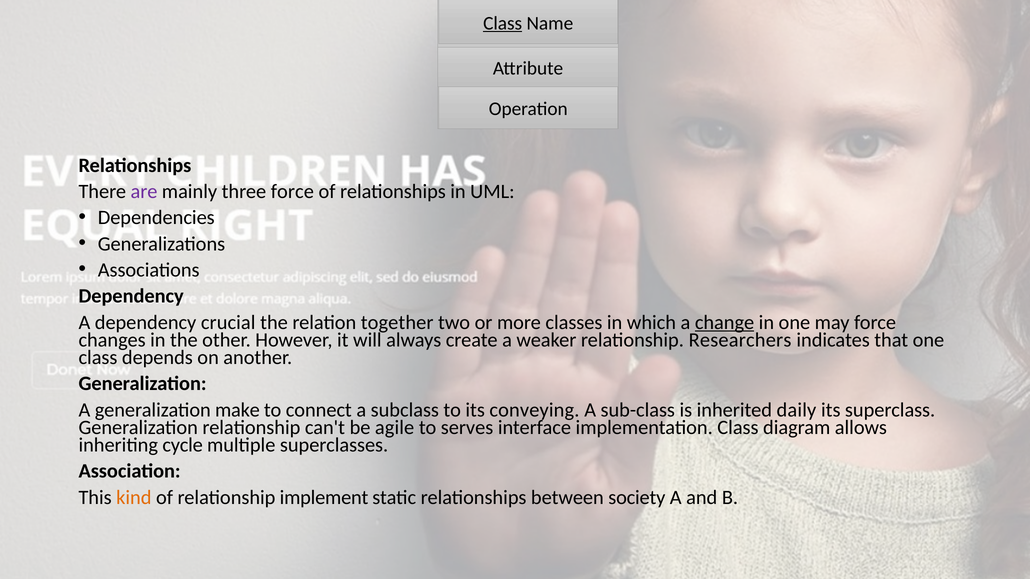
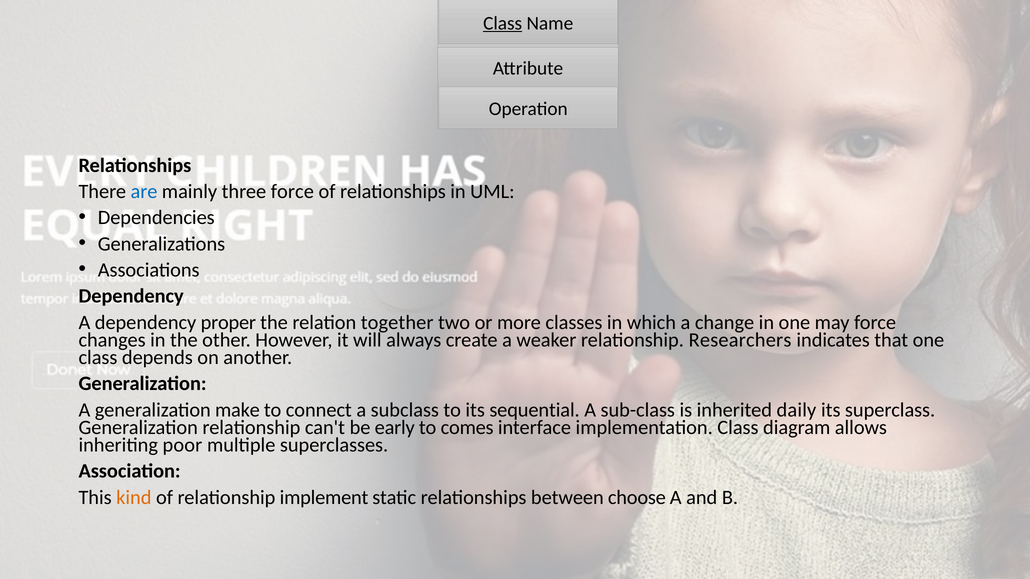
are colour: purple -> blue
crucial: crucial -> proper
change underline: present -> none
conveying: conveying -> sequential
agile: agile -> early
serves: serves -> comes
cycle: cycle -> poor
society: society -> choose
